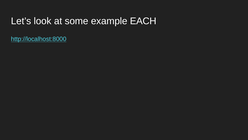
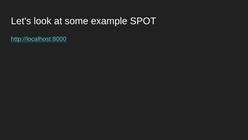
EACH: EACH -> SPOT
